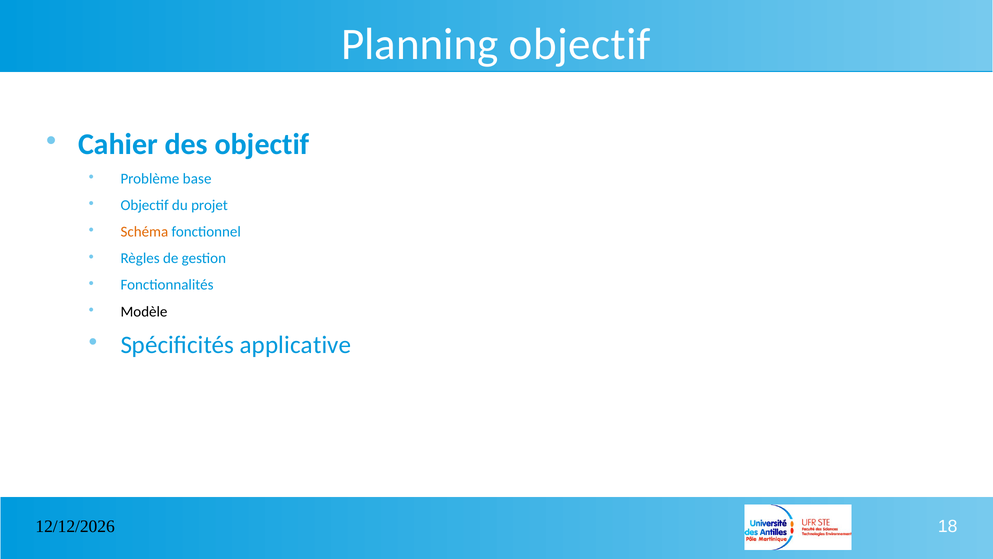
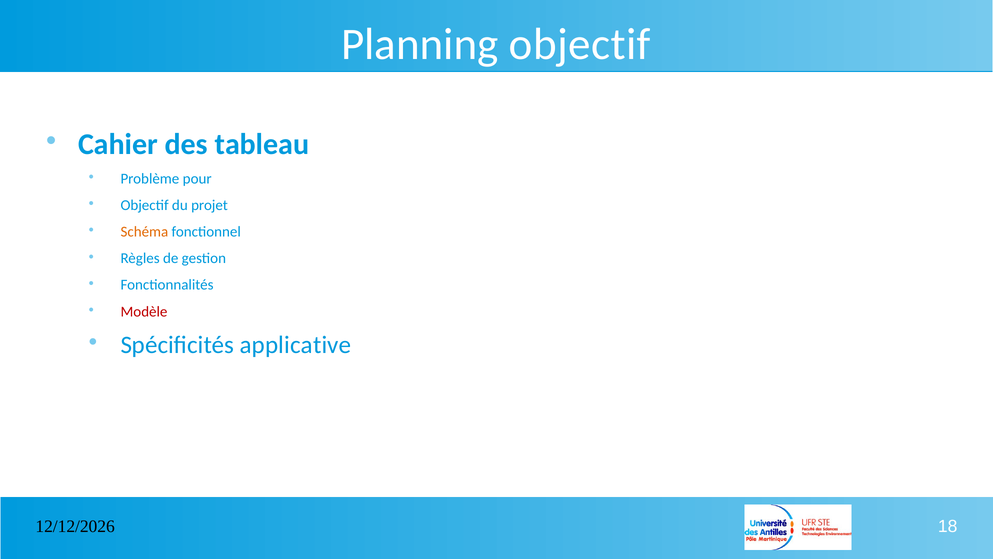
des objectif: objectif -> tableau
base: base -> pour
Modèle colour: black -> red
